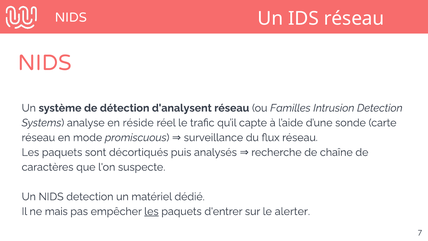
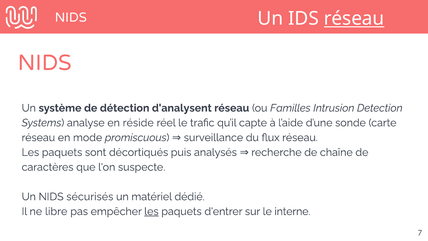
réseau at (354, 19) underline: none -> present
NIDS detection: detection -> sécurisés
mais: mais -> libre
alerter: alerter -> interne
